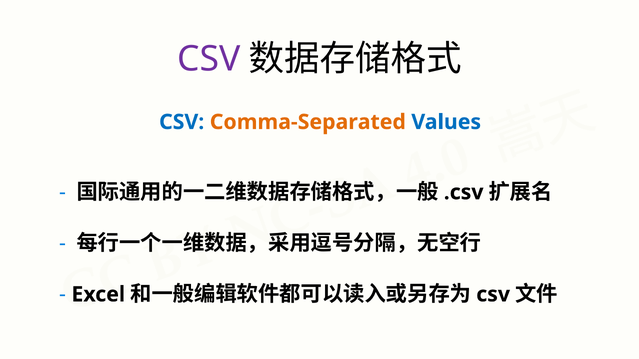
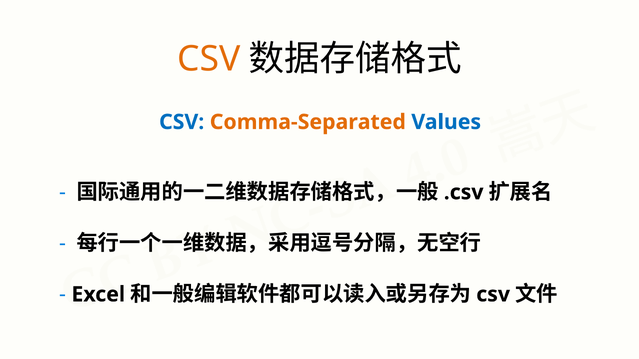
CSV at (209, 59) colour: purple -> orange
